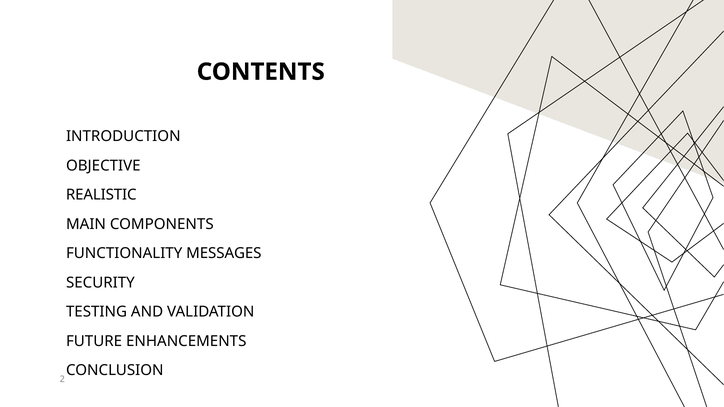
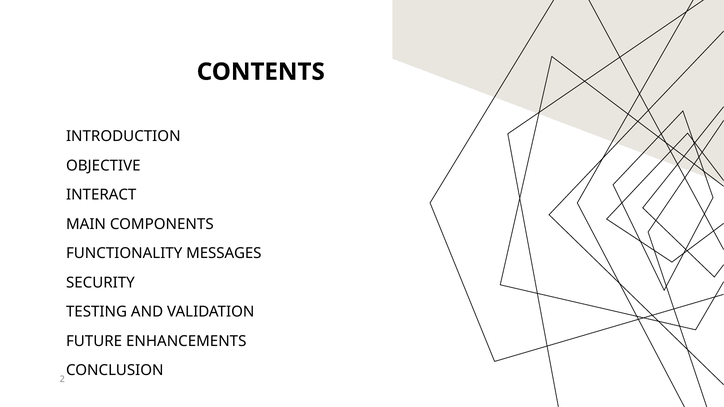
REALISTIC: REALISTIC -> INTERACT
